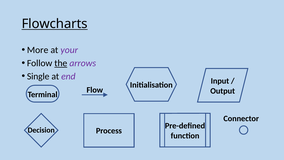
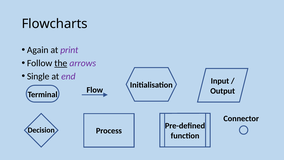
Flowcharts underline: present -> none
More: More -> Again
your: your -> print
